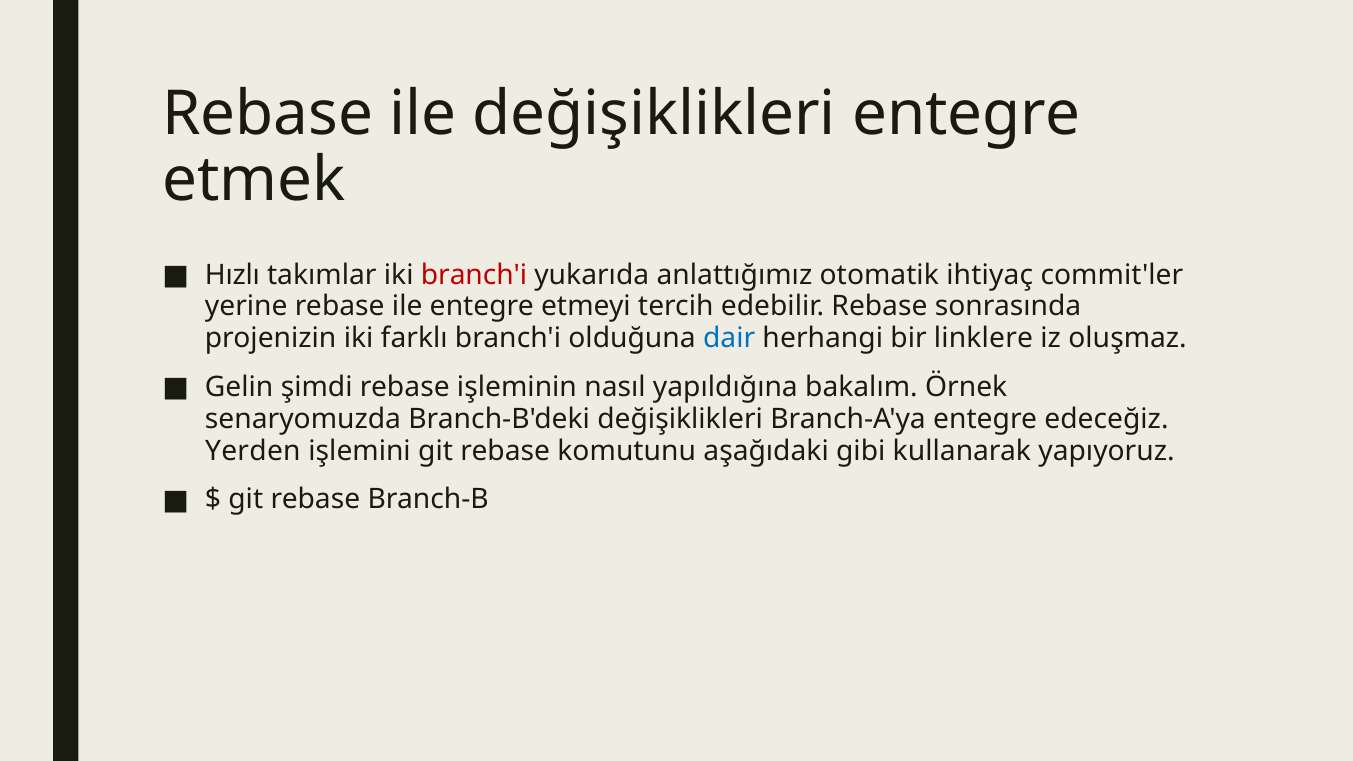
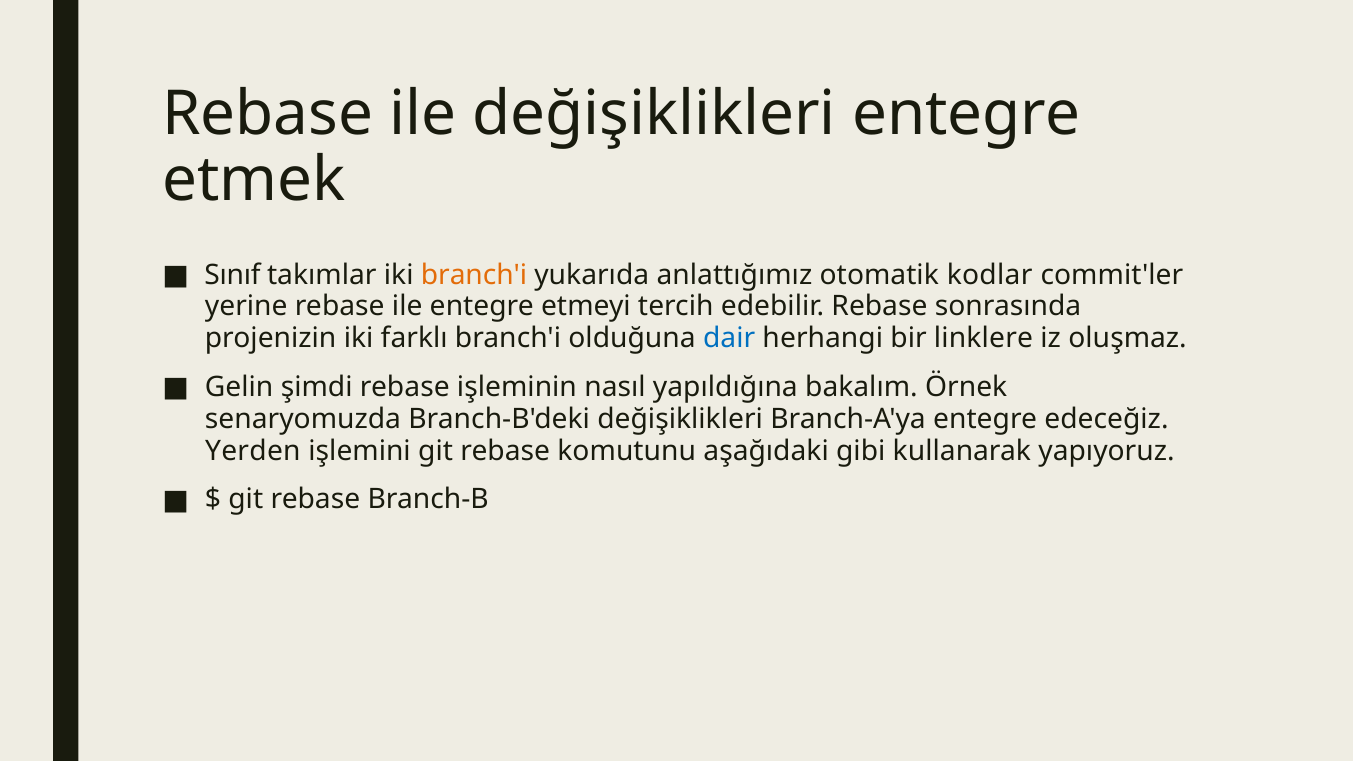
Hızlı: Hızlı -> Sınıf
branch'i at (474, 275) colour: red -> orange
ihtiyaç: ihtiyaç -> kodlar
